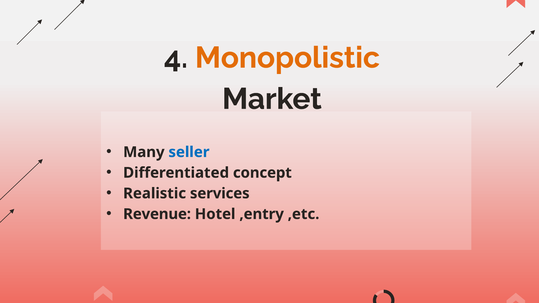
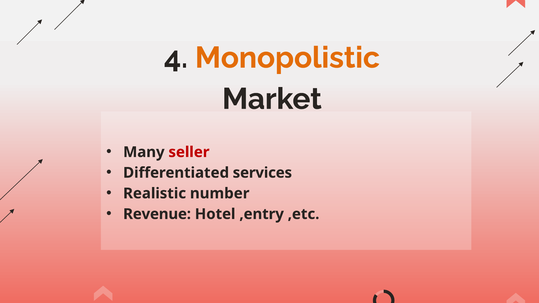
seller colour: blue -> red
concept: concept -> services
services: services -> number
